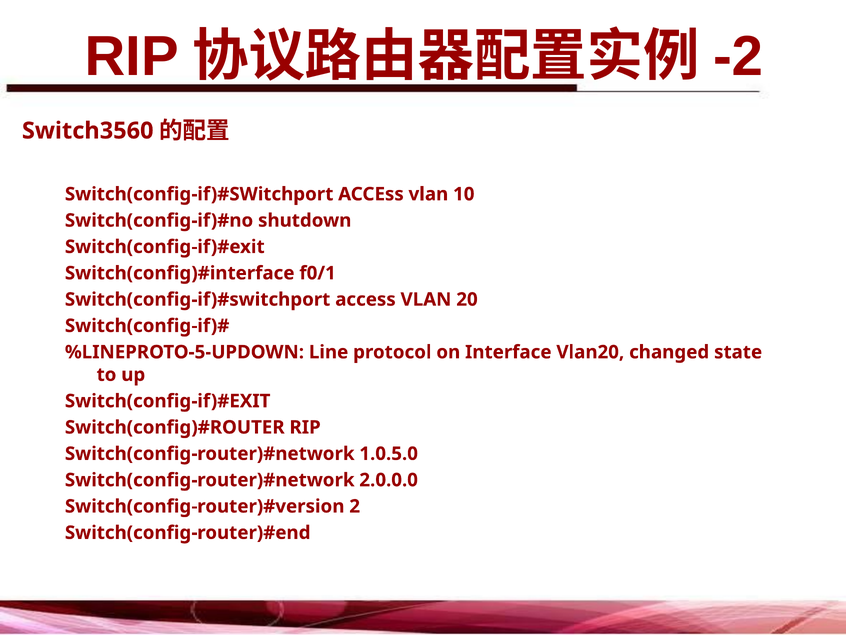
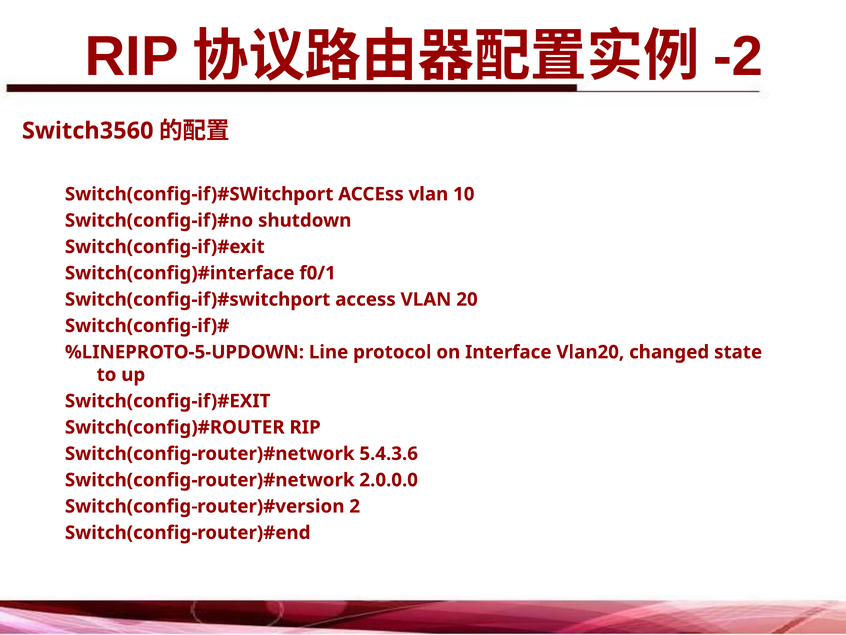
1.0.5.0: 1.0.5.0 -> 5.4.3.6
